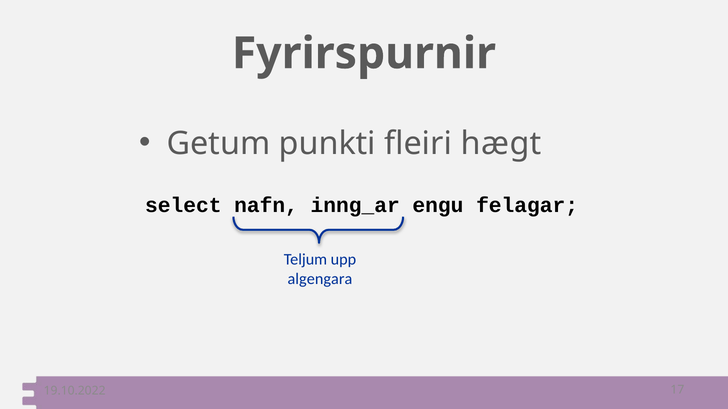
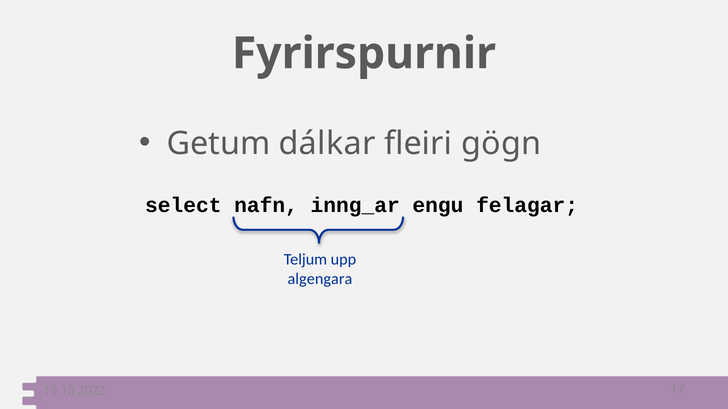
punkti: punkti -> dálkar
hægt: hægt -> gögn
